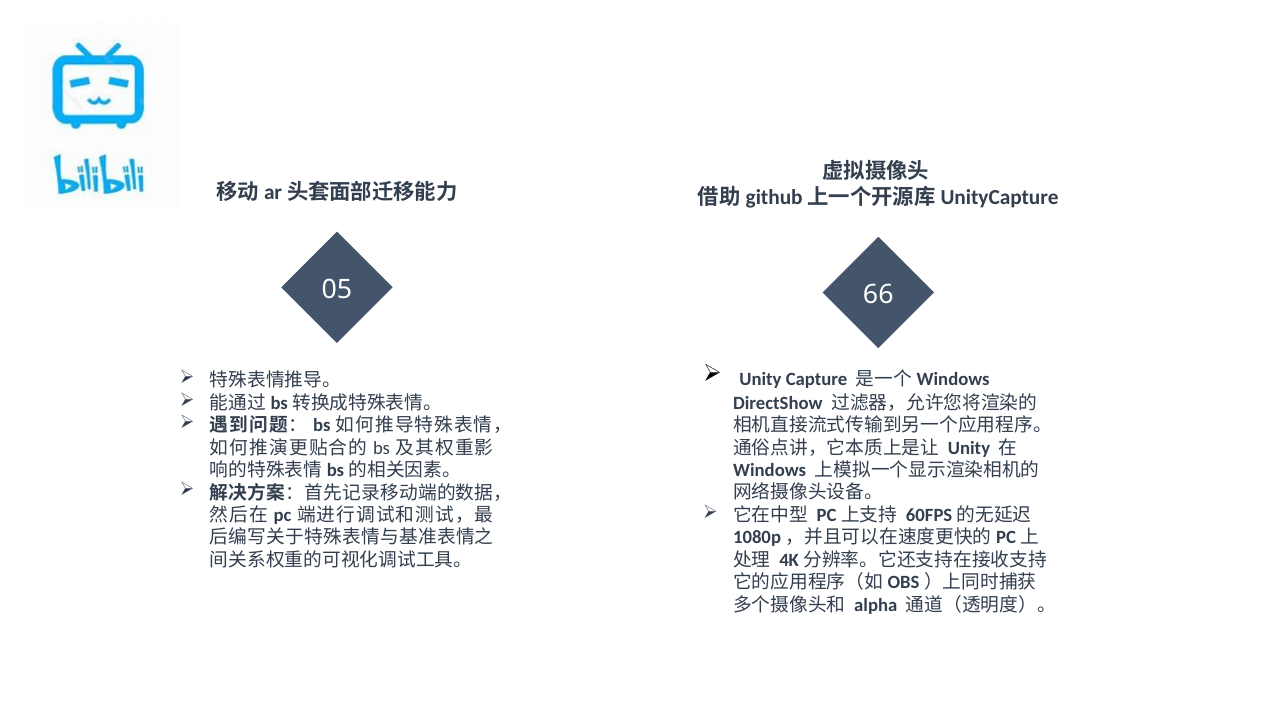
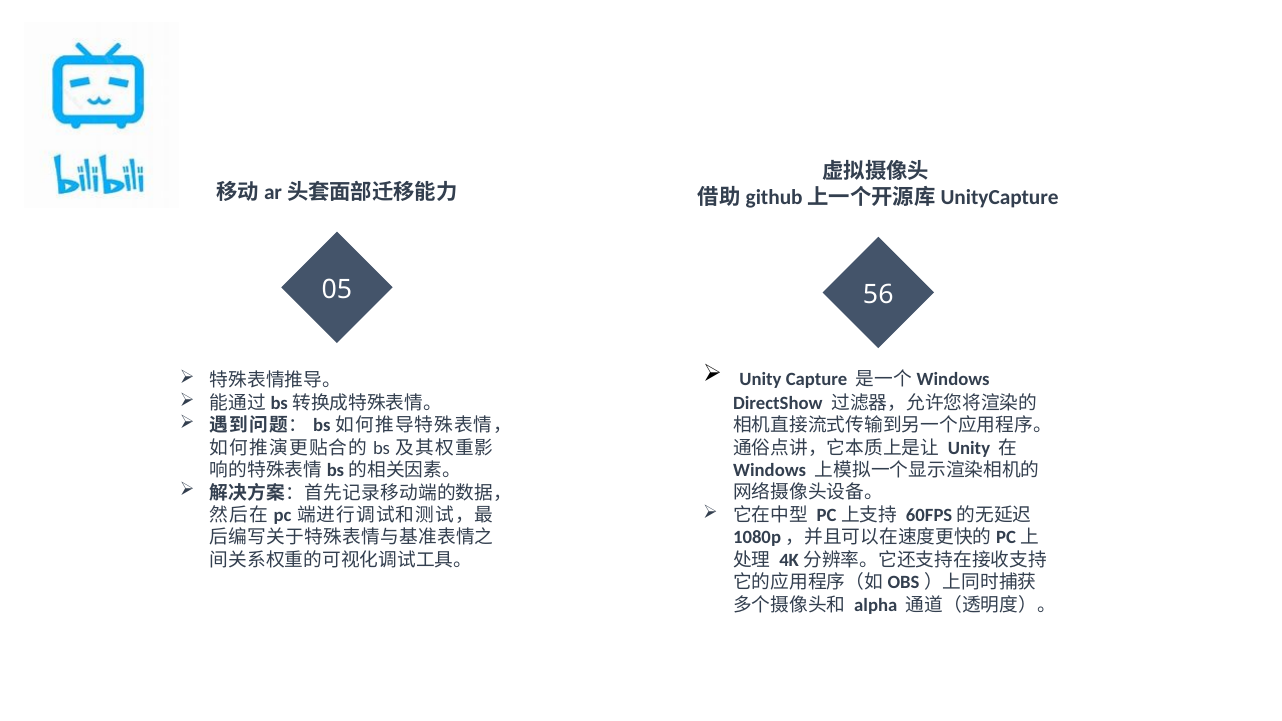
66: 66 -> 56
